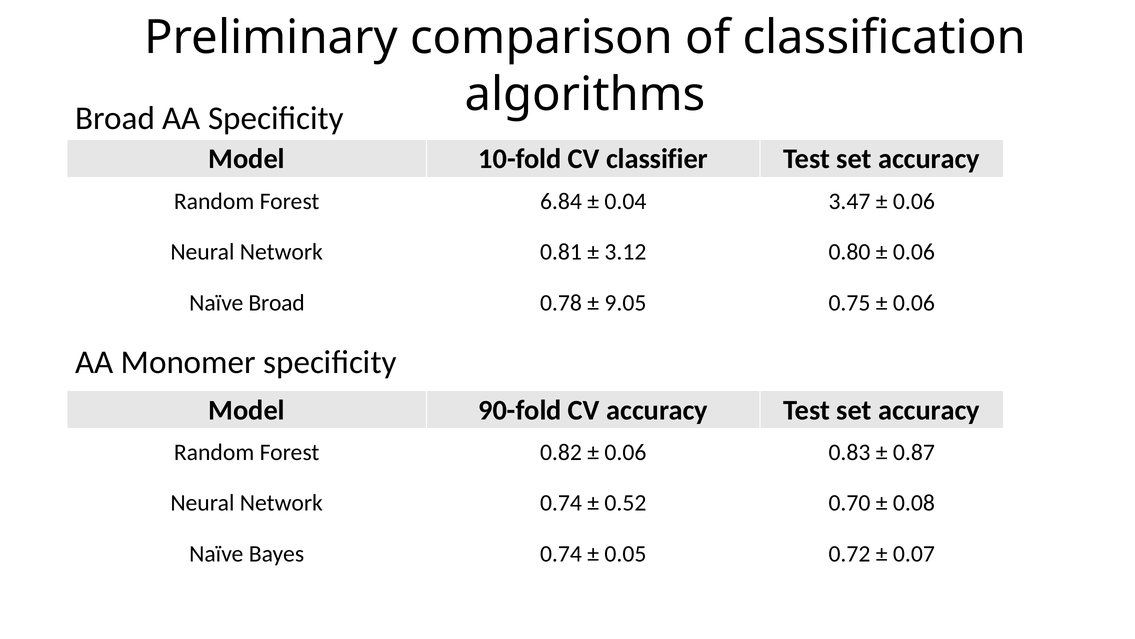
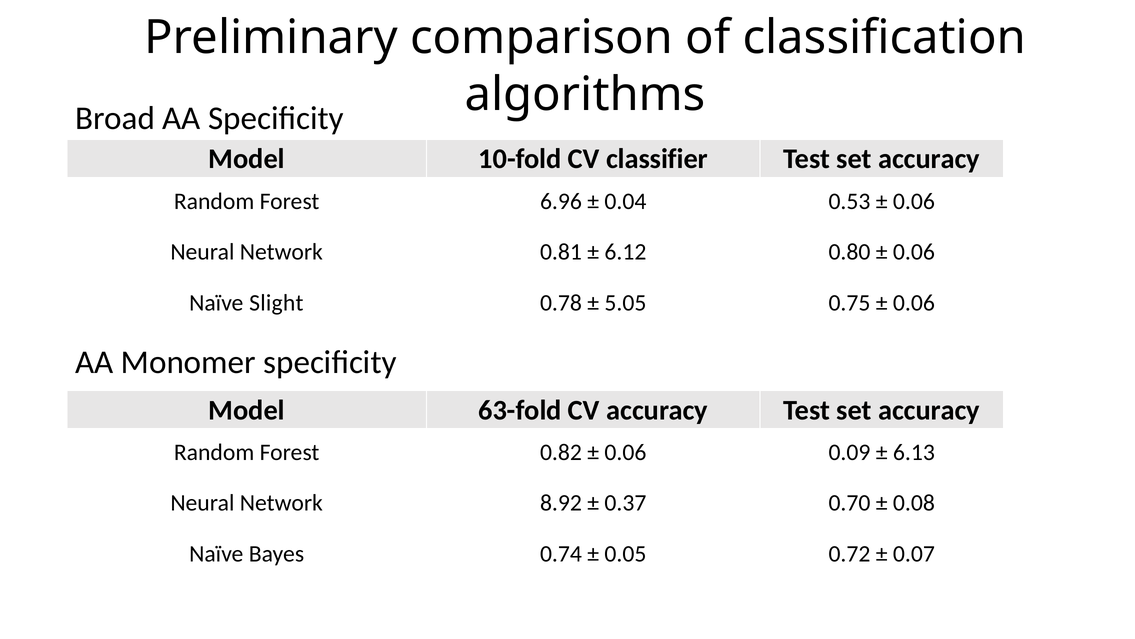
6.84: 6.84 -> 6.96
3.47: 3.47 -> 0.53
3.12: 3.12 -> 6.12
Naïve Broad: Broad -> Slight
9.05: 9.05 -> 5.05
90-fold: 90-fold -> 63-fold
0.83: 0.83 -> 0.09
0.87: 0.87 -> 6.13
Network 0.74: 0.74 -> 8.92
0.52: 0.52 -> 0.37
